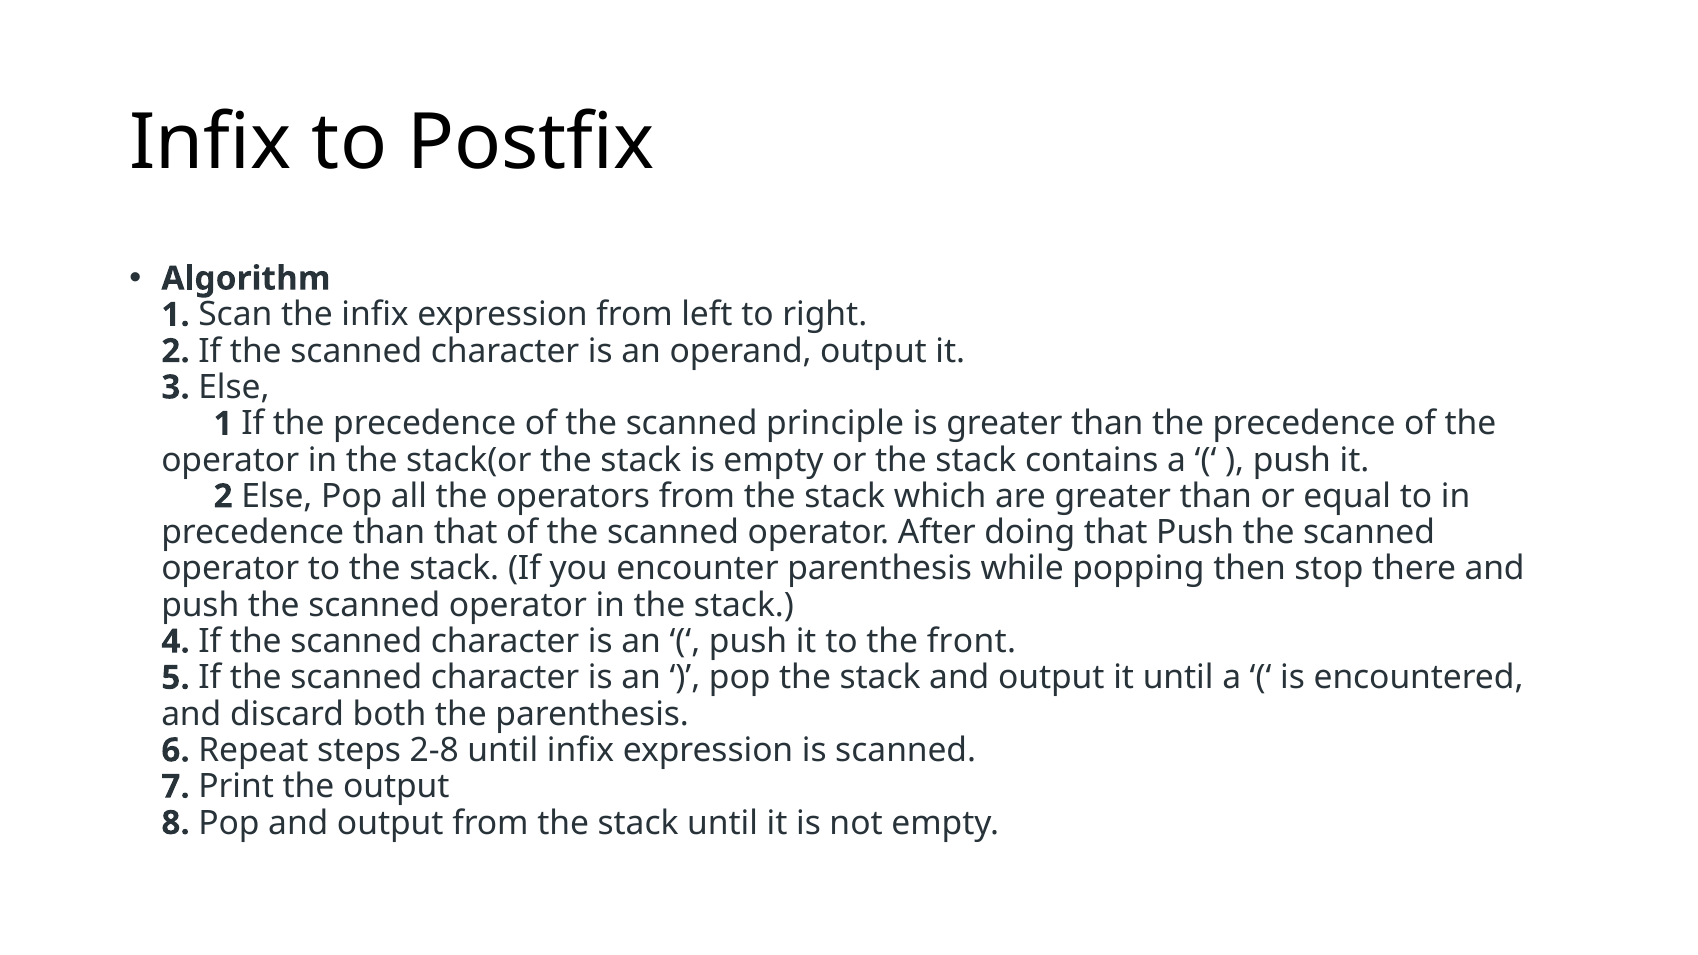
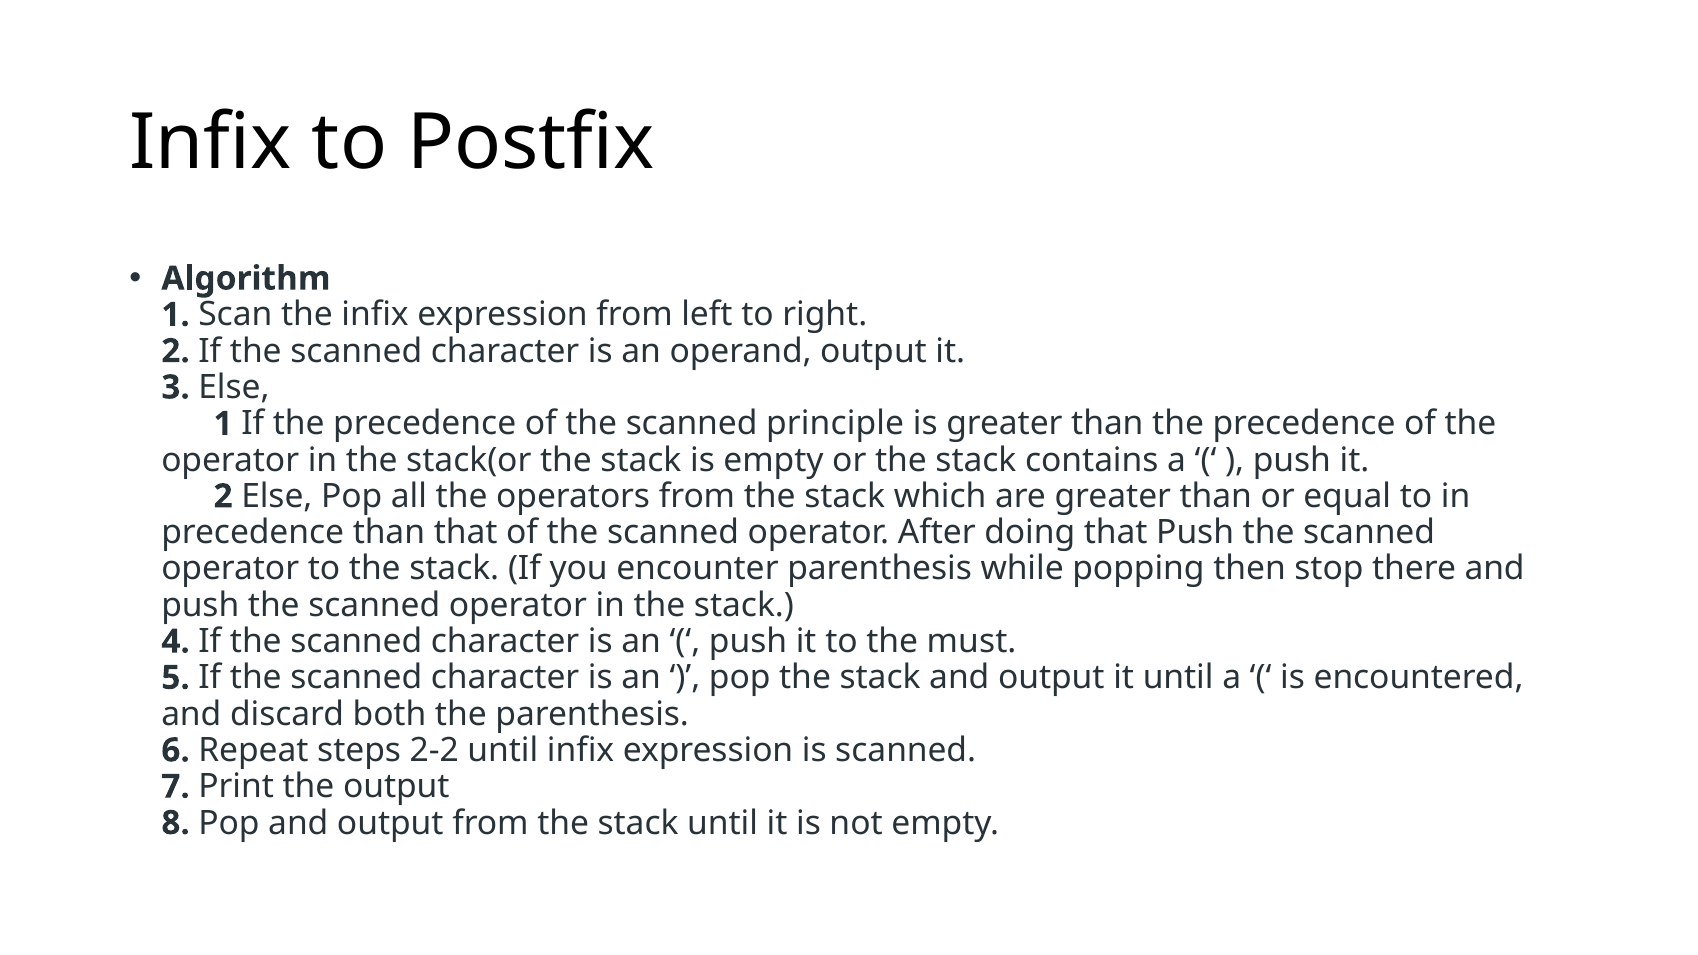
front: front -> must
2-8: 2-8 -> 2-2
